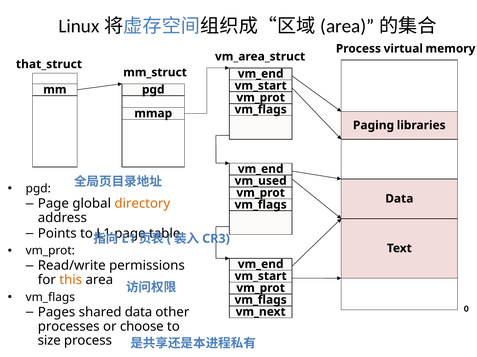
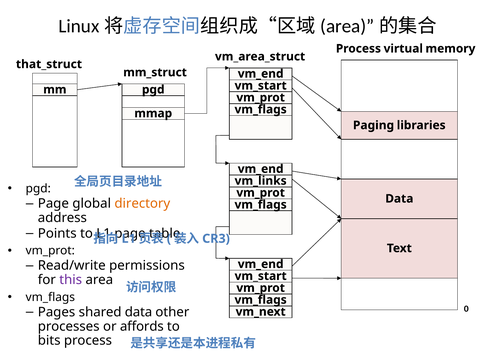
vm_used: vm_used -> vm_links
this colour: orange -> purple
choose: choose -> affords
size: size -> bits
